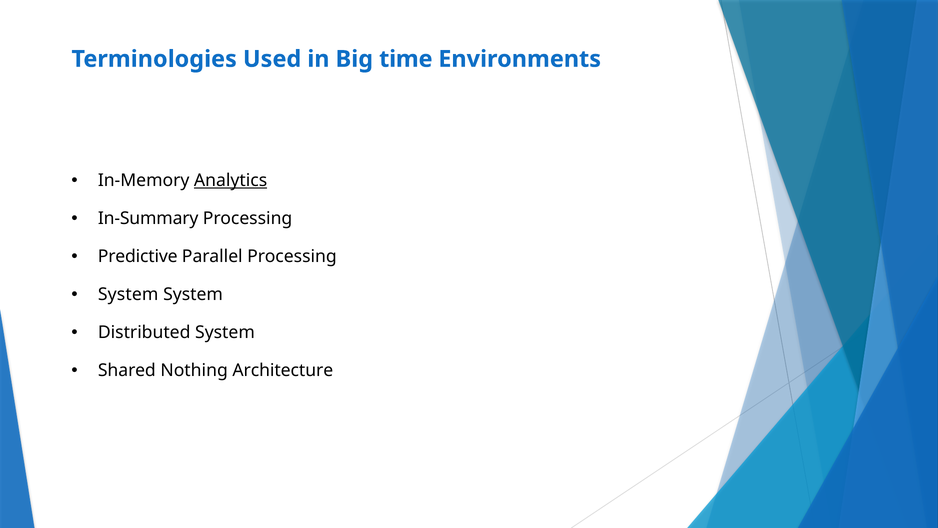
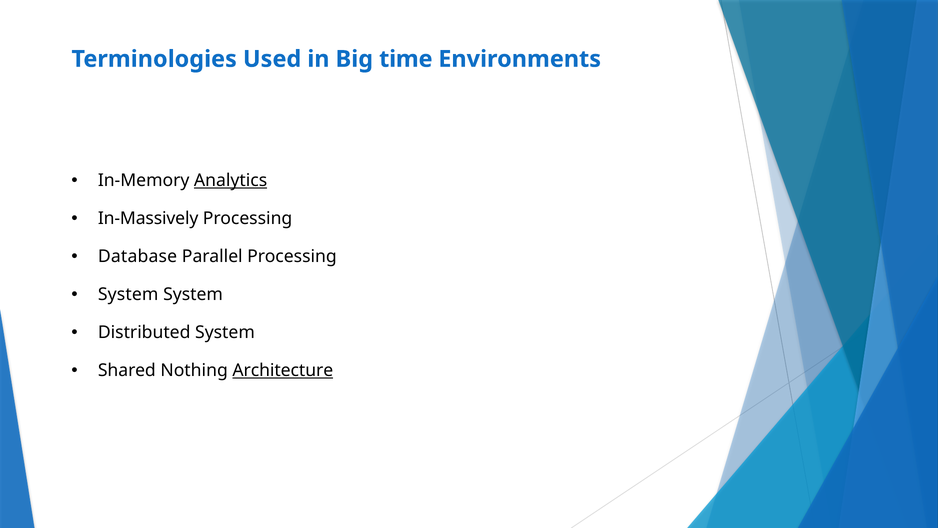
In-Summary: In-Summary -> In-Massively
Predictive: Predictive -> Database
Architecture underline: none -> present
